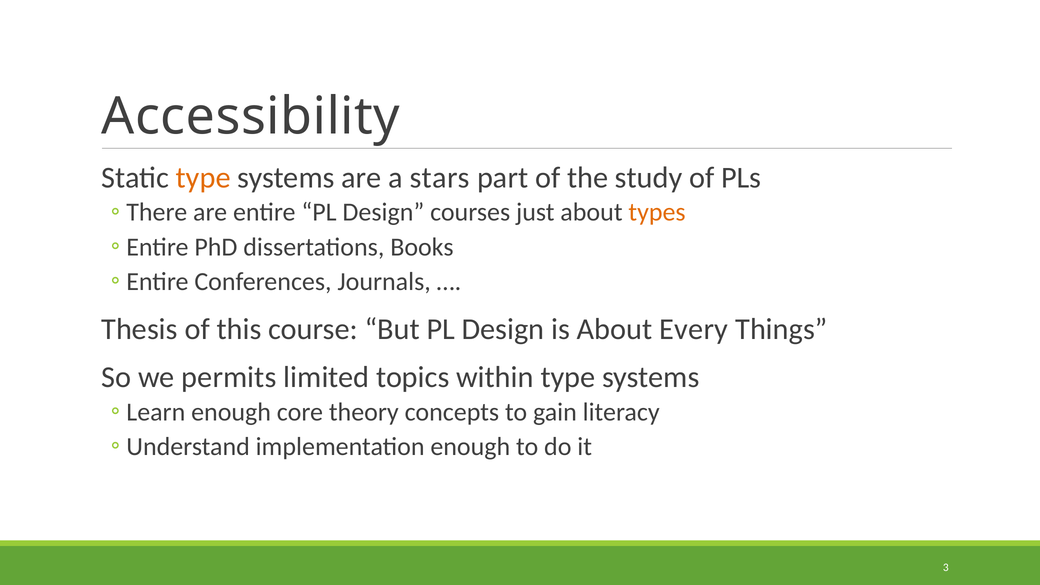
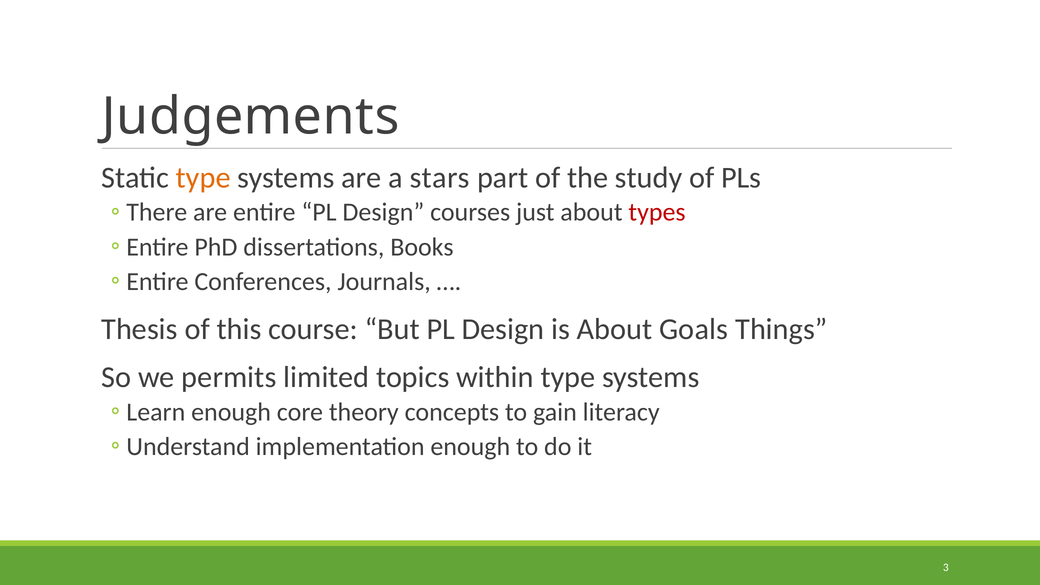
Accessibility: Accessibility -> Judgements
types colour: orange -> red
Every: Every -> Goals
